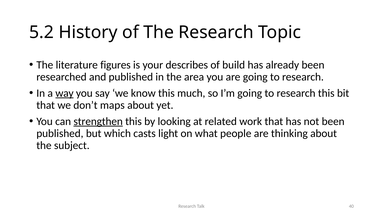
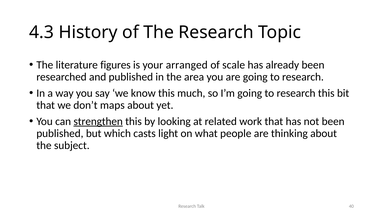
5.2: 5.2 -> 4.3
describes: describes -> arranged
build: build -> scale
way underline: present -> none
